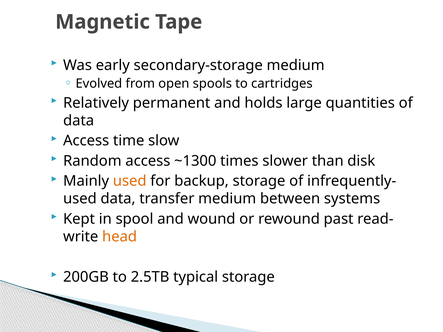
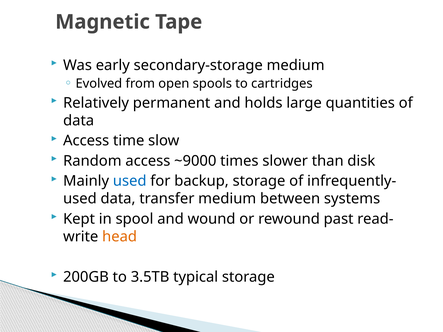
~1300: ~1300 -> ~9000
used at (130, 181) colour: orange -> blue
2.5TB: 2.5TB -> 3.5TB
